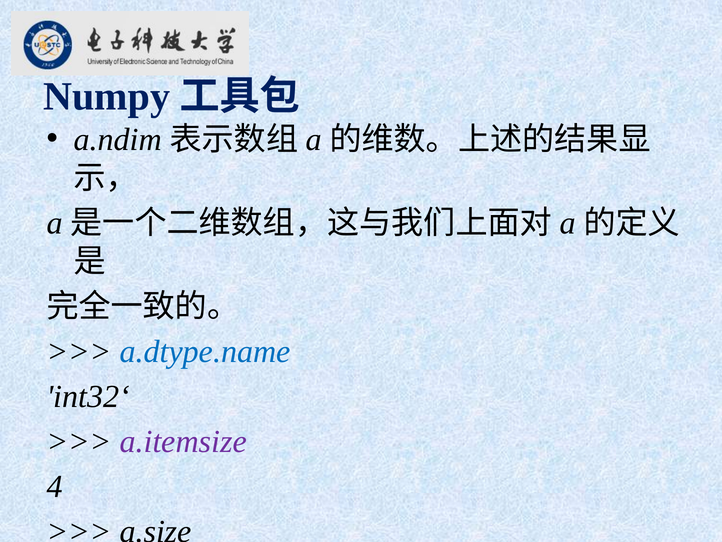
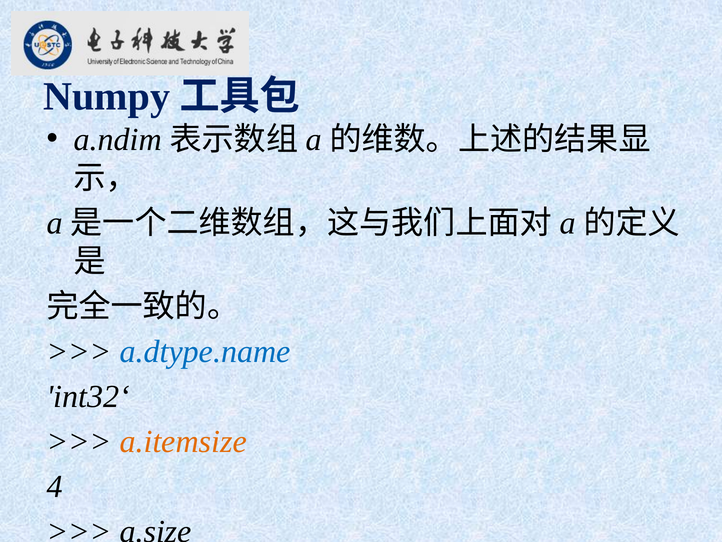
a.itemsize colour: purple -> orange
